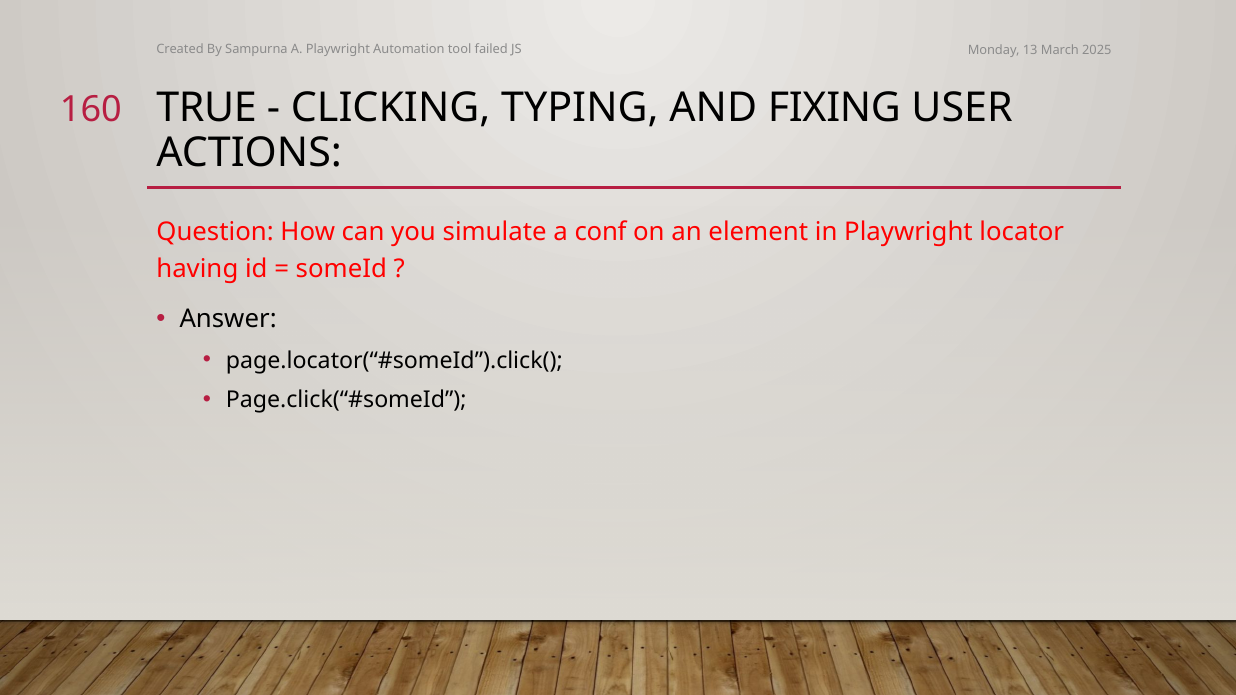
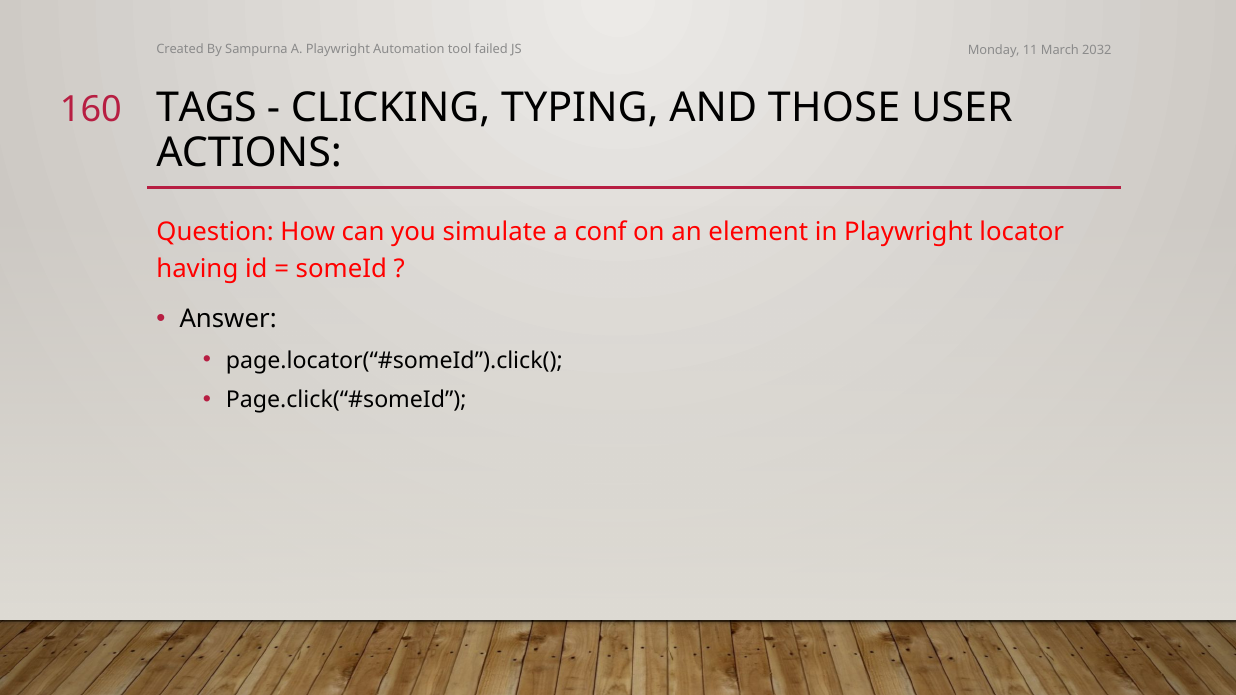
13: 13 -> 11
2025: 2025 -> 2032
TRUE: TRUE -> TAGS
FIXING: FIXING -> THOSE
